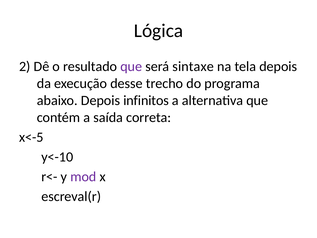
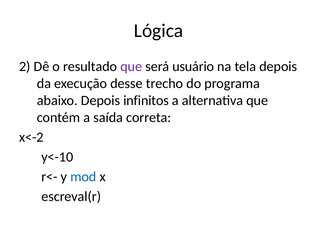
sintaxe: sintaxe -> usuário
x<-5: x<-5 -> x<-2
mod colour: purple -> blue
